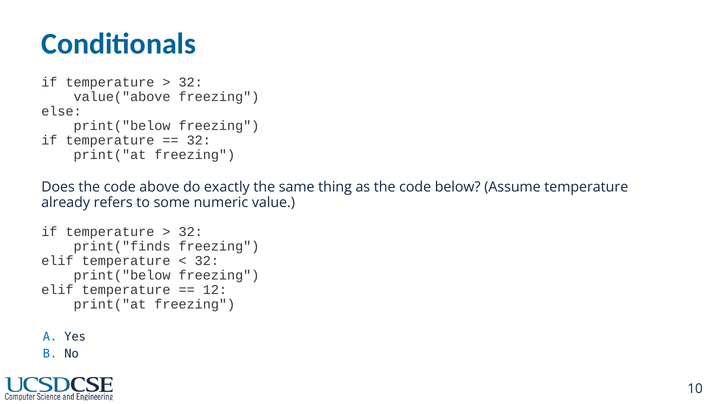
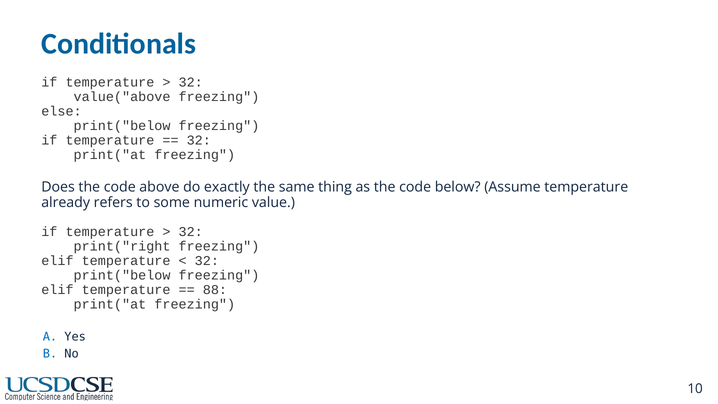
print("finds: print("finds -> print("right
12: 12 -> 88
